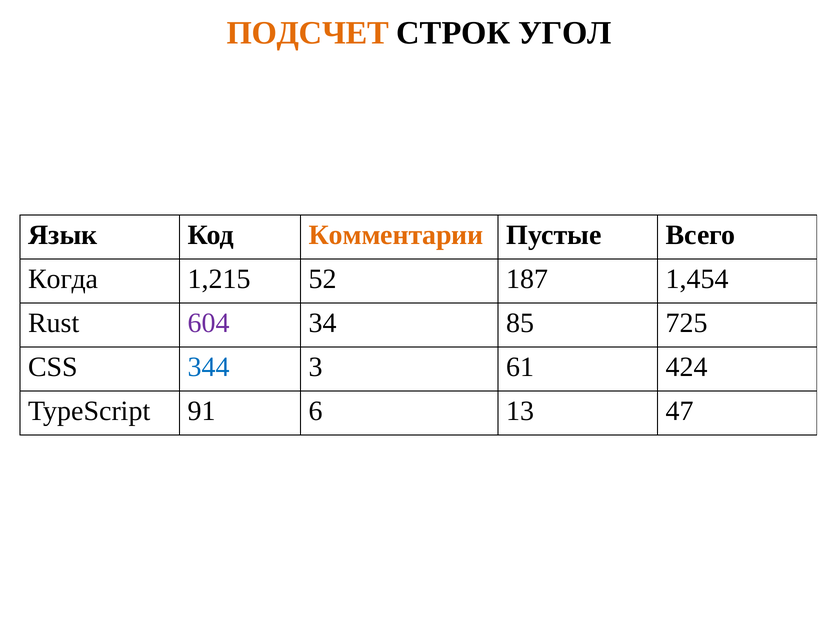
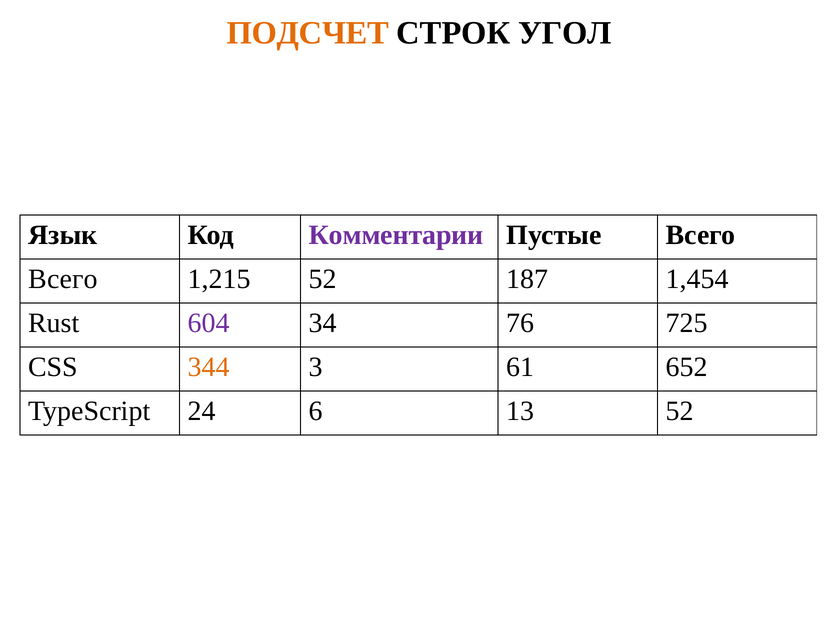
Комментарии colour: orange -> purple
Когда at (63, 279): Когда -> Всего
85: 85 -> 76
344 colour: blue -> orange
424: 424 -> 652
91: 91 -> 24
13 47: 47 -> 52
